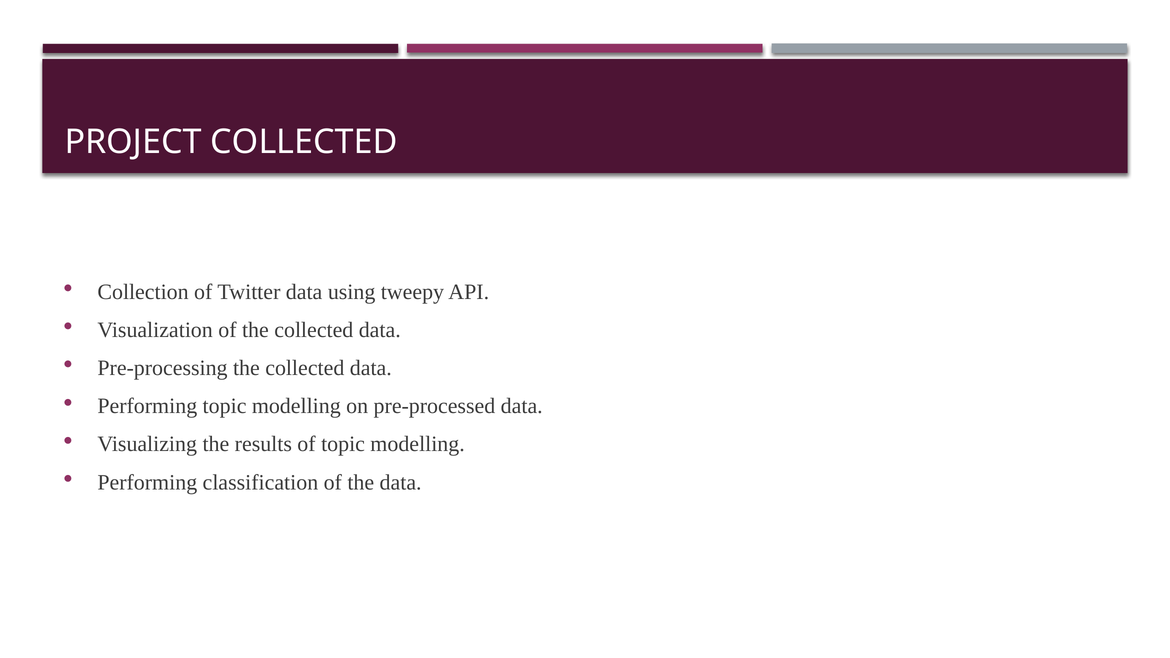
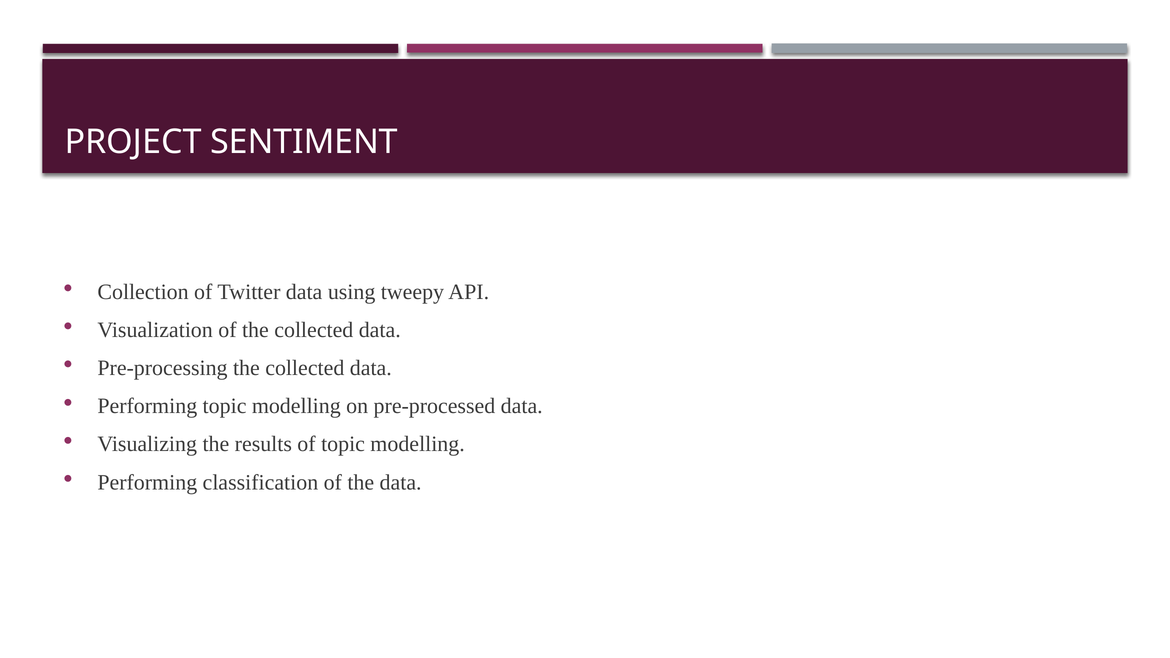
PROJECT COLLECTED: COLLECTED -> SENTIMENT
